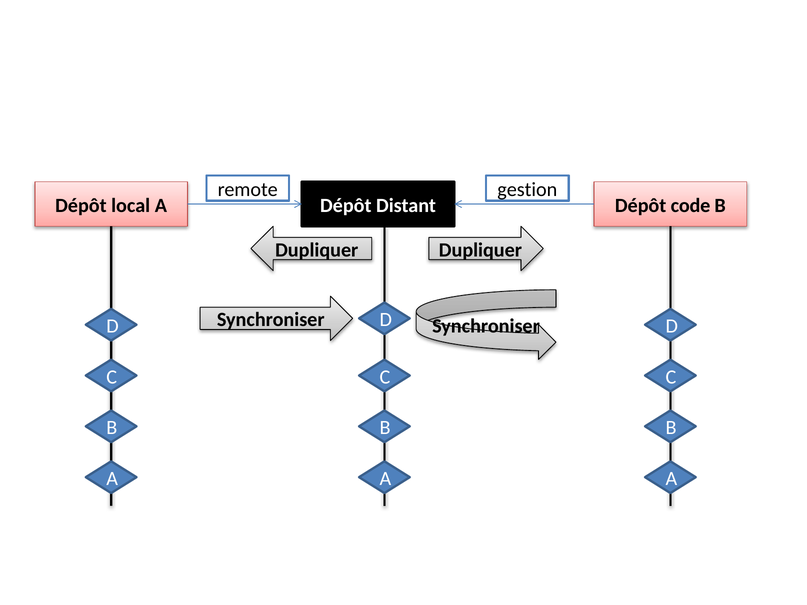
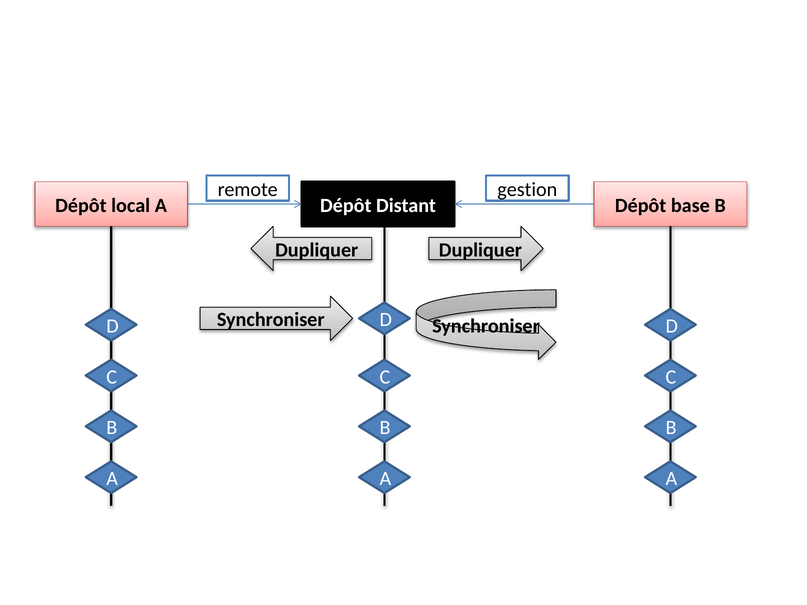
code: code -> base
